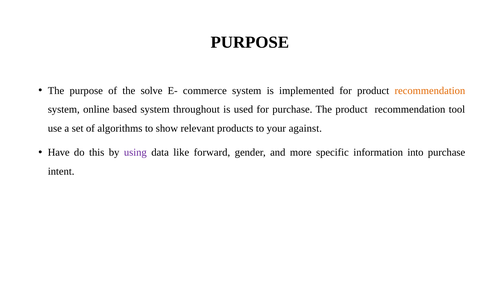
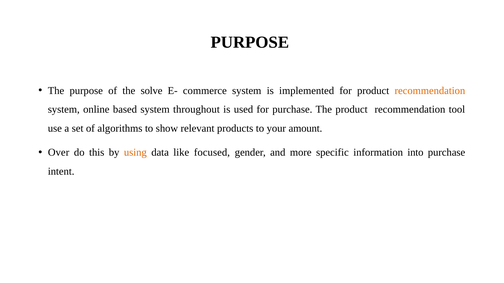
against: against -> amount
Have: Have -> Over
using colour: purple -> orange
forward: forward -> focused
